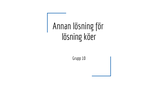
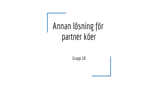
lösning at (72, 37): lösning -> partner
